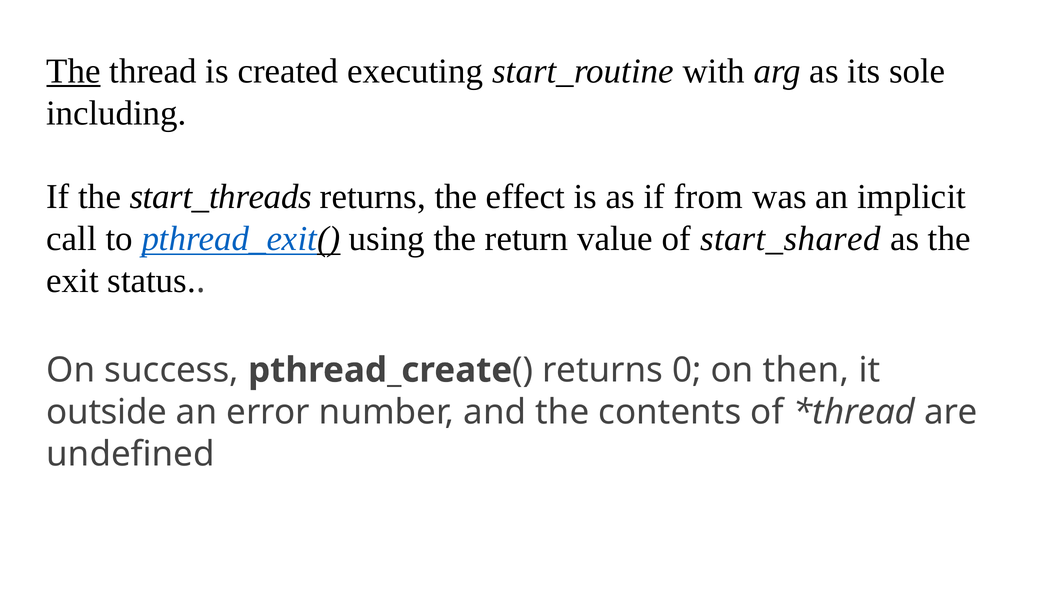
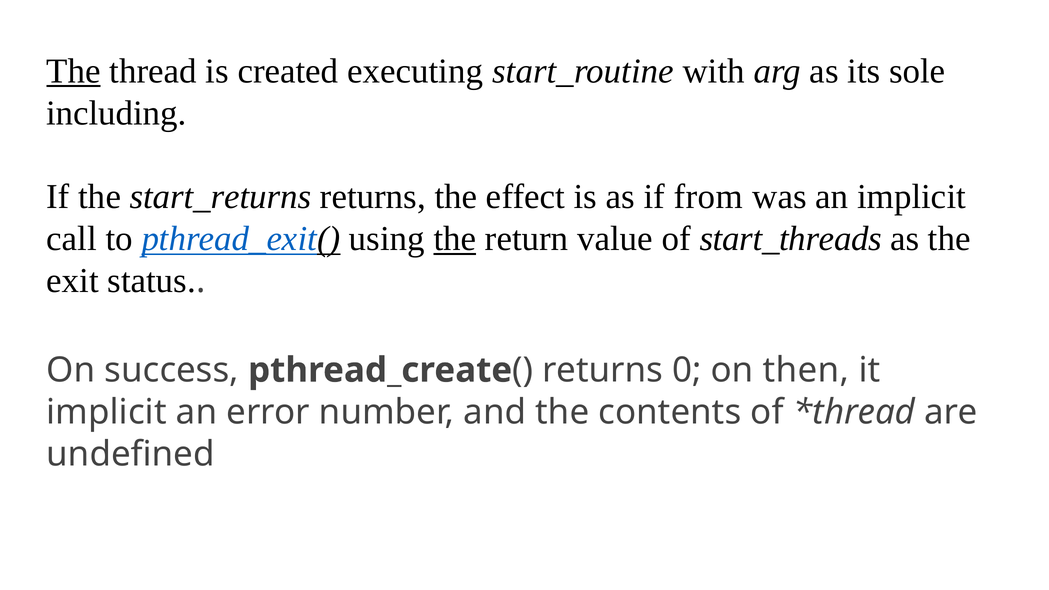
start_threads: start_threads -> start_returns
the at (455, 239) underline: none -> present
start_shared: start_shared -> start_threads
outside at (107, 412): outside -> implicit
